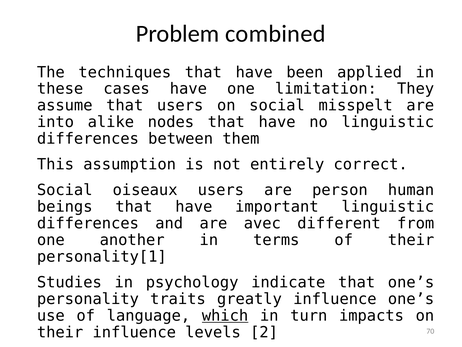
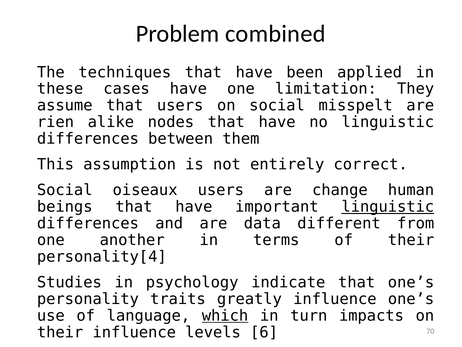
into: into -> rien
person: person -> change
linguistic at (388, 206) underline: none -> present
avec: avec -> data
personality[1: personality[1 -> personality[4
2: 2 -> 6
